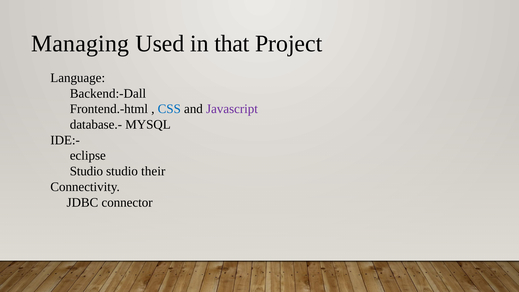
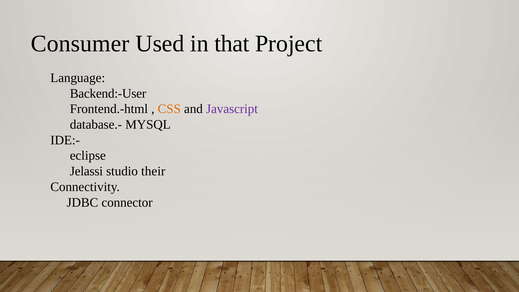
Managing: Managing -> Consumer
Backend:-Dall: Backend:-Dall -> Backend:-User
CSS colour: blue -> orange
Studio at (86, 171): Studio -> Jelassi
